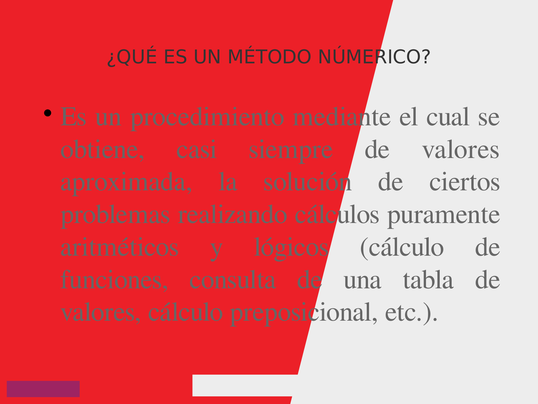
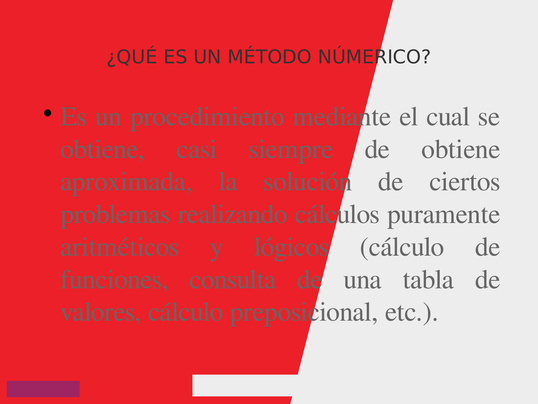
siempre de valores: valores -> obtiene
